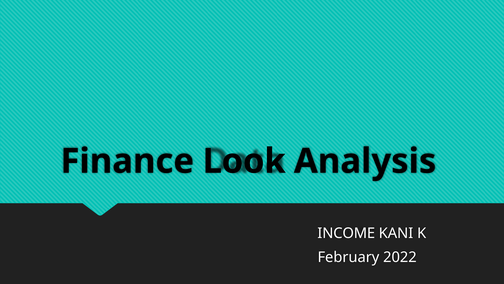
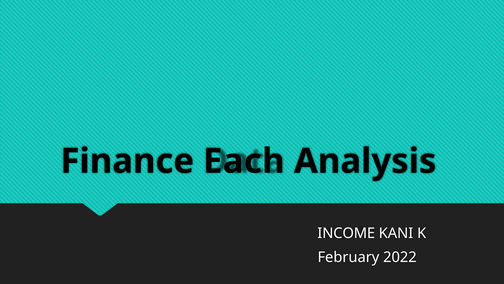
Look: Look -> Each
